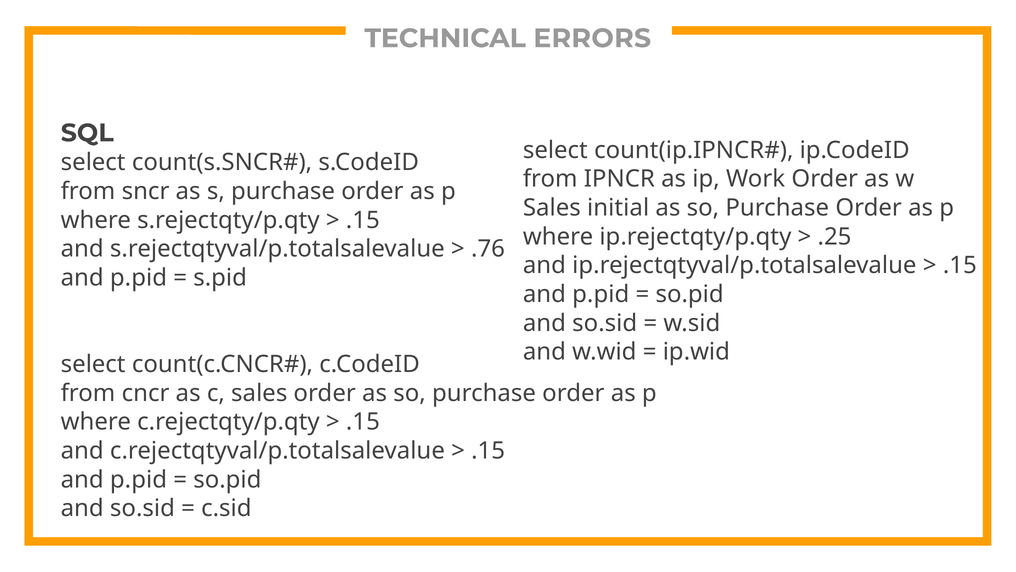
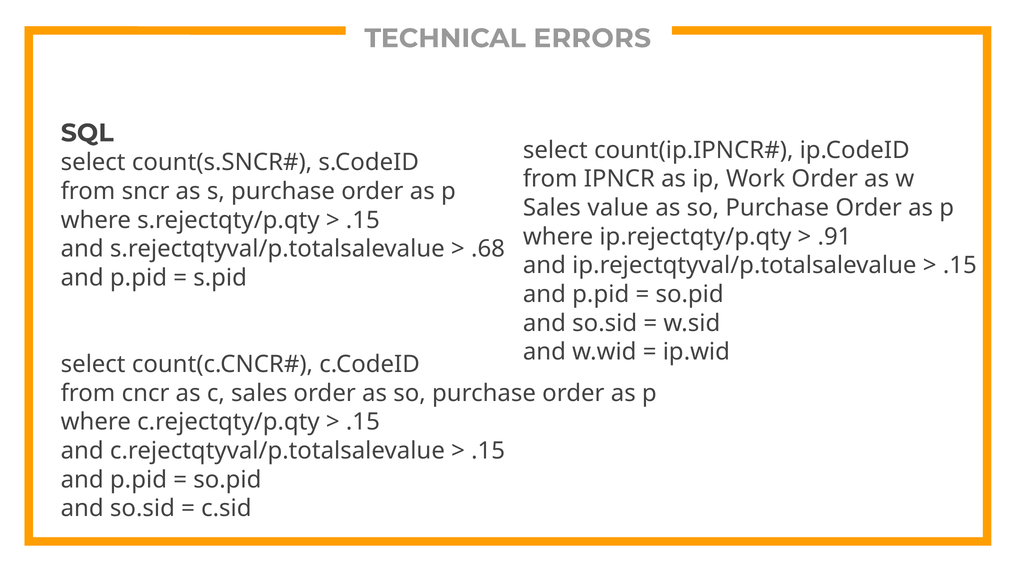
initial: initial -> value
.25: .25 -> .91
.76: .76 -> .68
